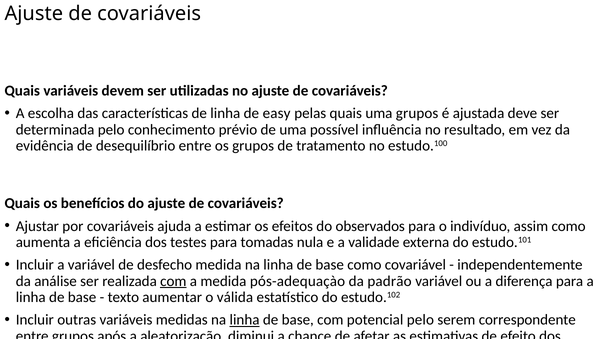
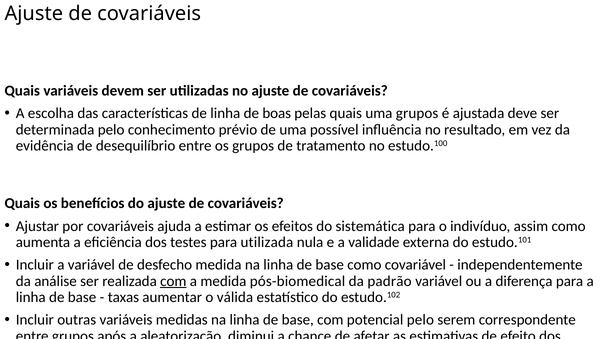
easy: easy -> boas
observados: observados -> sistemática
tomadas: tomadas -> utilizada
pós-adequaçào: pós-adequaçào -> pós-biomedical
texto: texto -> taxas
linha at (245, 320) underline: present -> none
